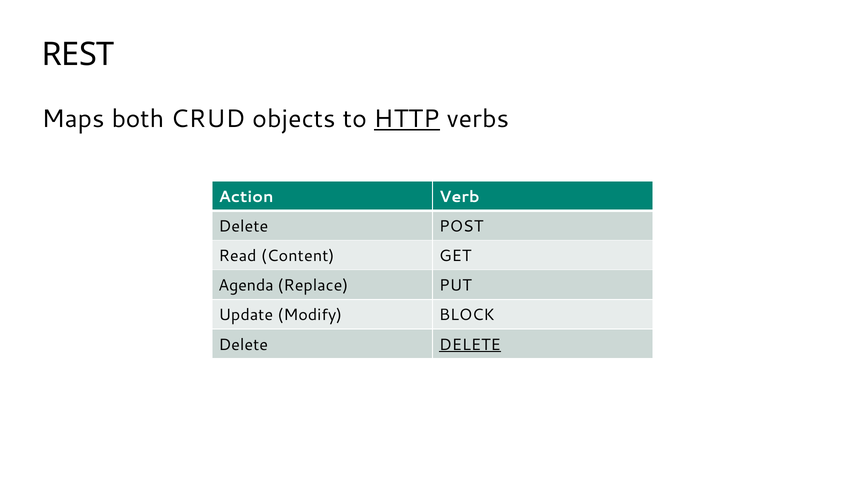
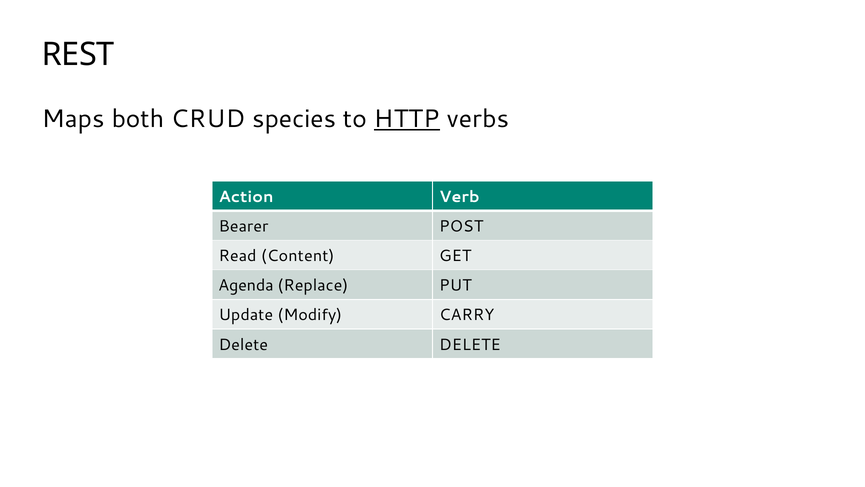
objects: objects -> species
Delete at (243, 226): Delete -> Bearer
BLOCK: BLOCK -> CARRY
DELETE at (470, 344) underline: present -> none
